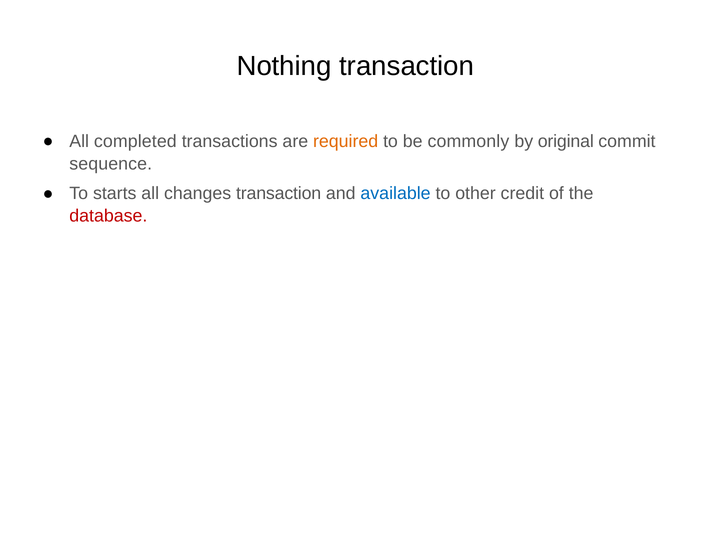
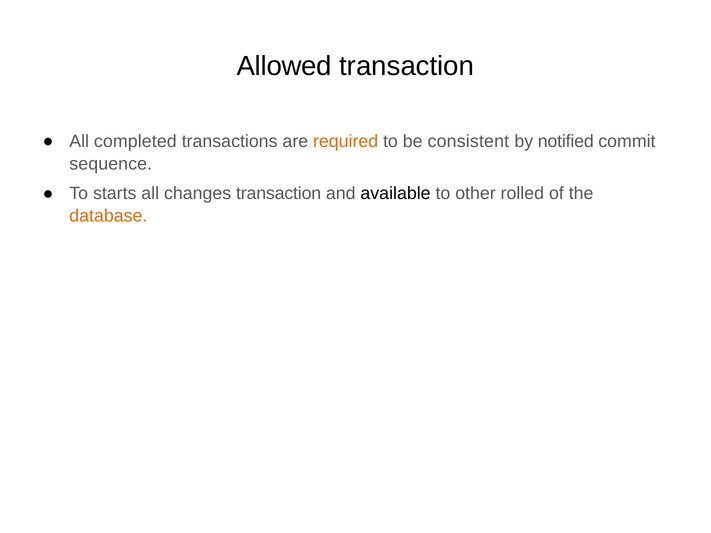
Nothing: Nothing -> Allowed
commonly: commonly -> consistent
original: original -> notified
available colour: blue -> black
credit: credit -> rolled
database colour: red -> orange
